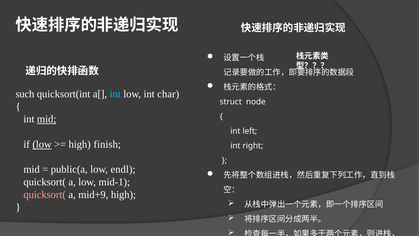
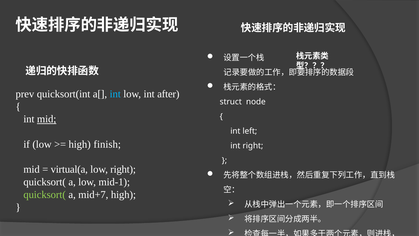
such: such -> prev
char: char -> after
low at (42, 144) underline: present -> none
public(a: public(a -> virtual(a
low endl: endl -> right
quicksort( at (45, 194) colour: pink -> light green
mid+9: mid+9 -> mid+7
